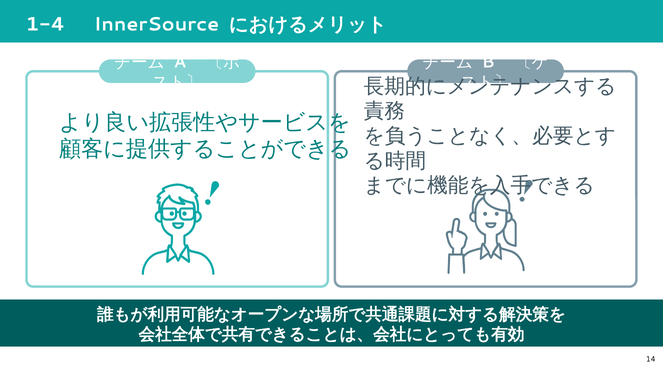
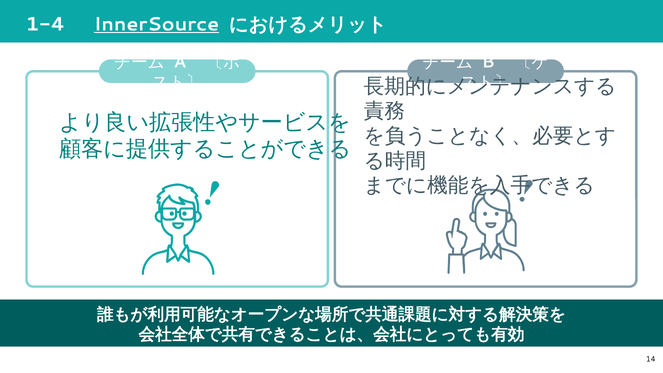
InnerSource underline: none -> present
